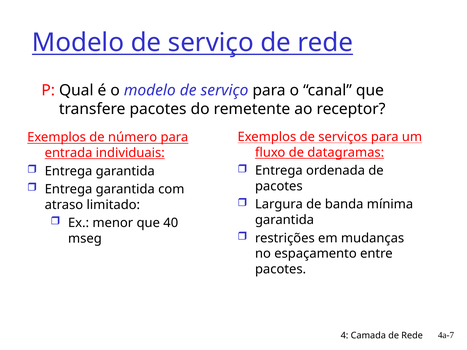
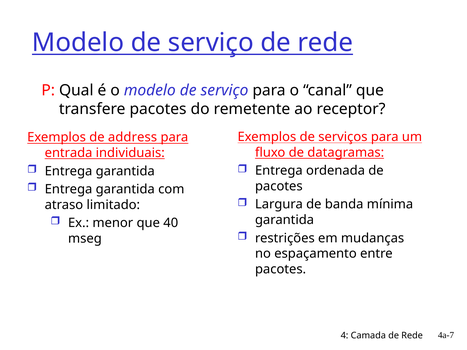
número: número -> address
